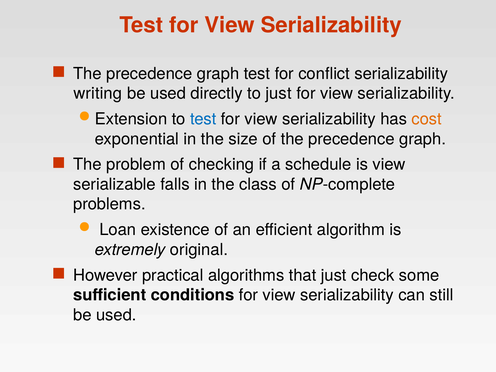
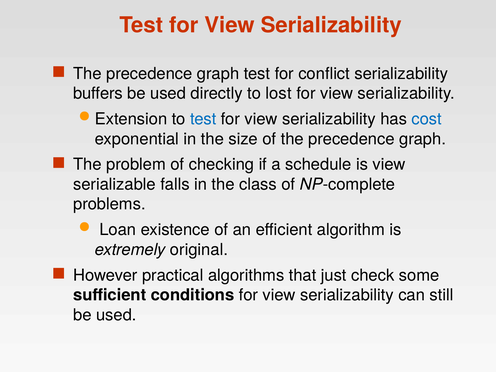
writing: writing -> buffers
to just: just -> lost
cost colour: orange -> blue
